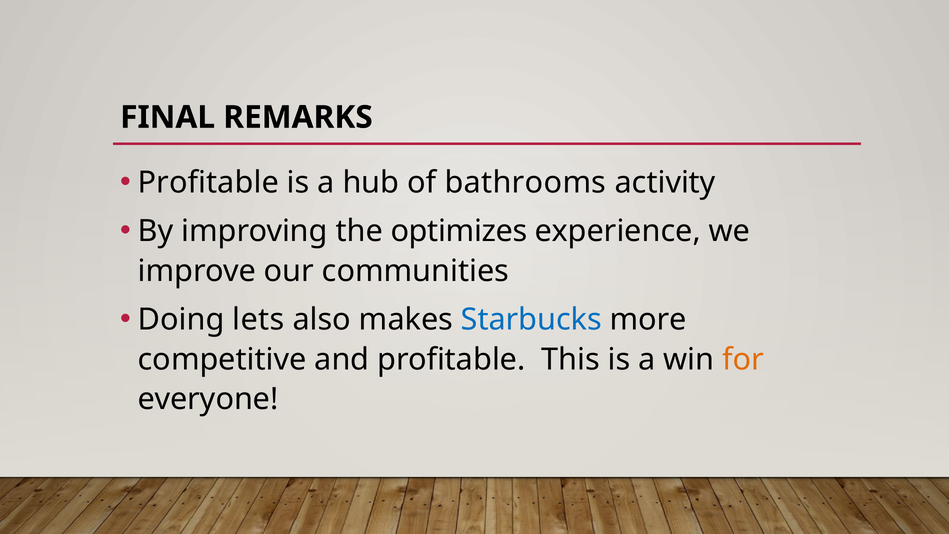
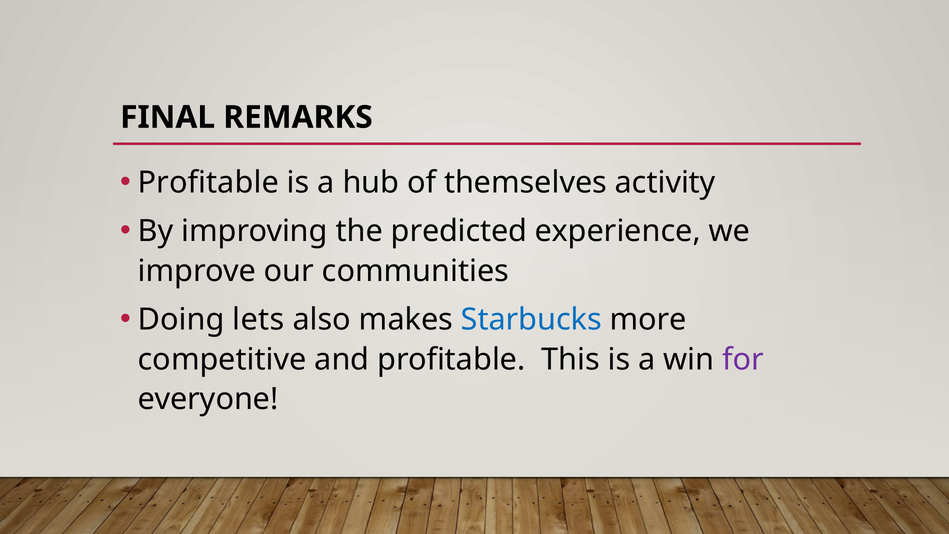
bathrooms: bathrooms -> themselves
optimizes: optimizes -> predicted
for colour: orange -> purple
